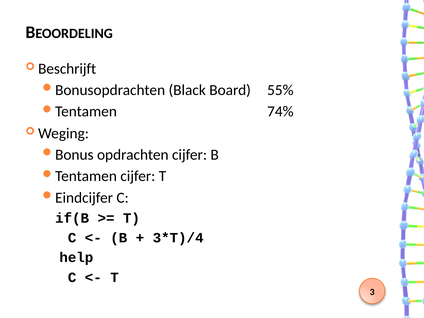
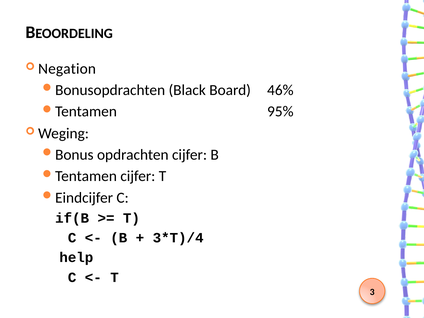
Beschrijft: Beschrijft -> Negation
55%: 55% -> 46%
74%: 74% -> 95%
